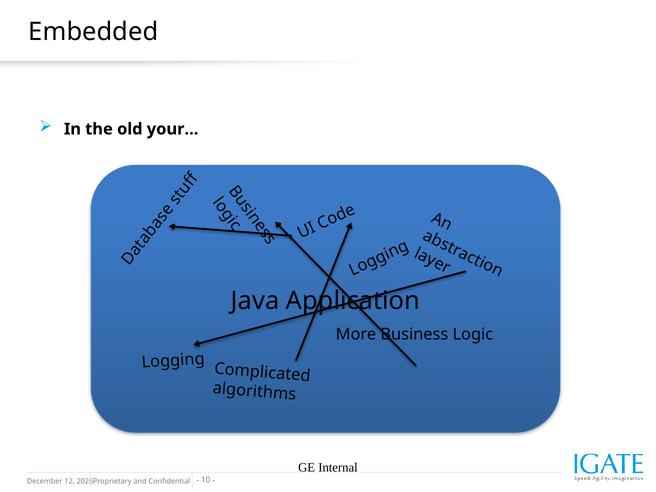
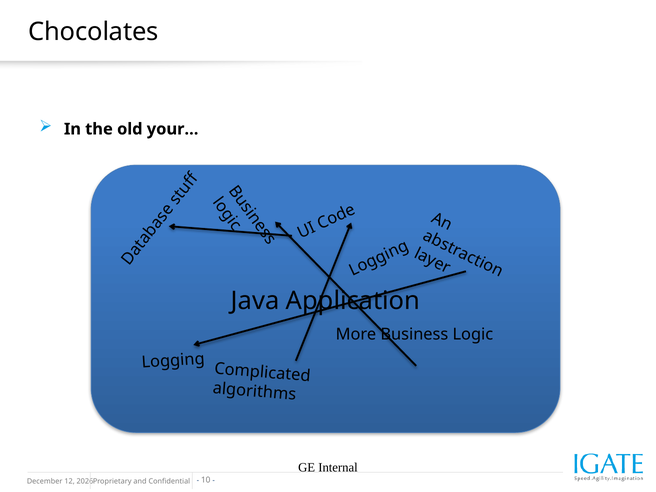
Embedded: Embedded -> Chocolates
